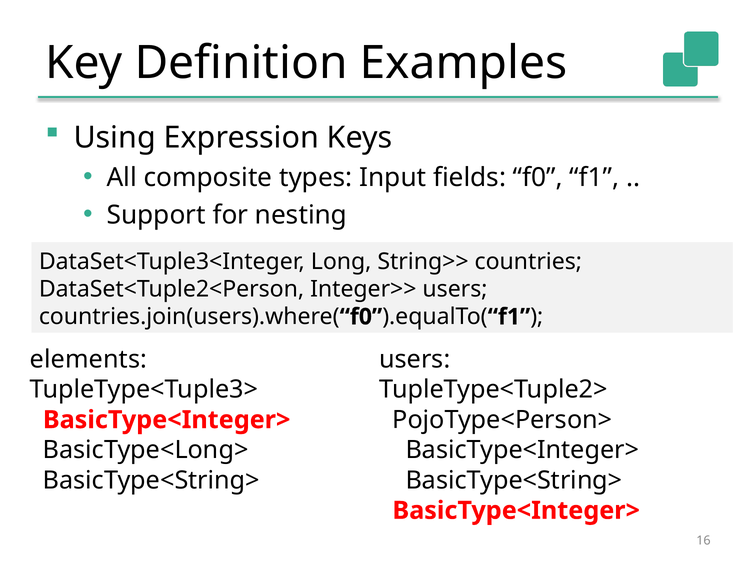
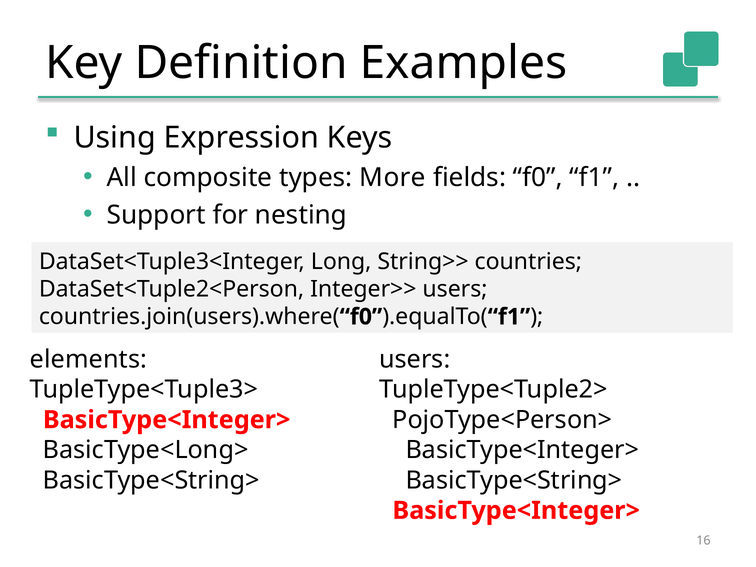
Input: Input -> More
